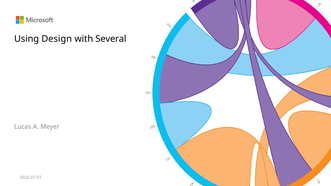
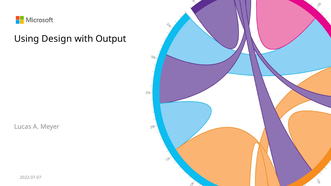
Several: Several -> Output
